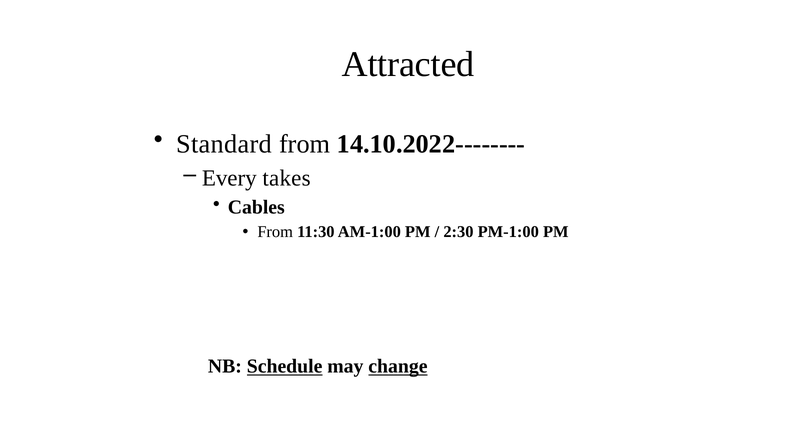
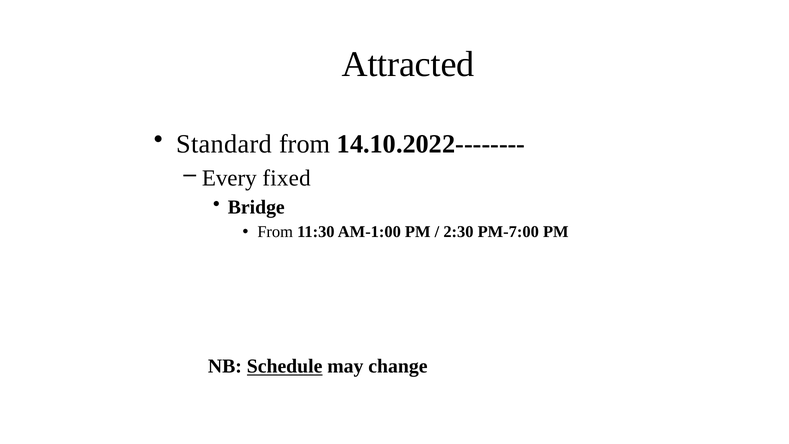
takes: takes -> fixed
Cables: Cables -> Bridge
PM-1:00: PM-1:00 -> PM-7:00
change underline: present -> none
